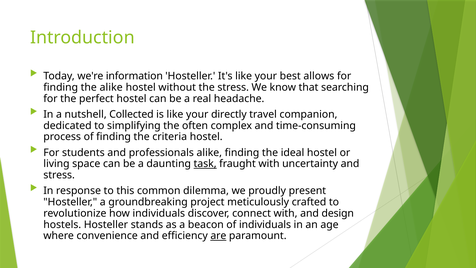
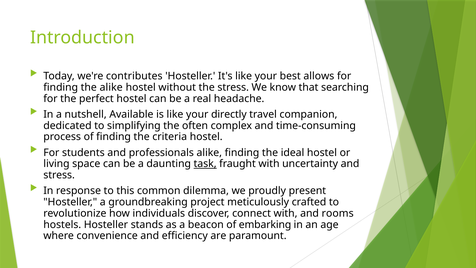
information: information -> contributes
Collected: Collected -> Available
design: design -> rooms
of individuals: individuals -> embarking
are underline: present -> none
